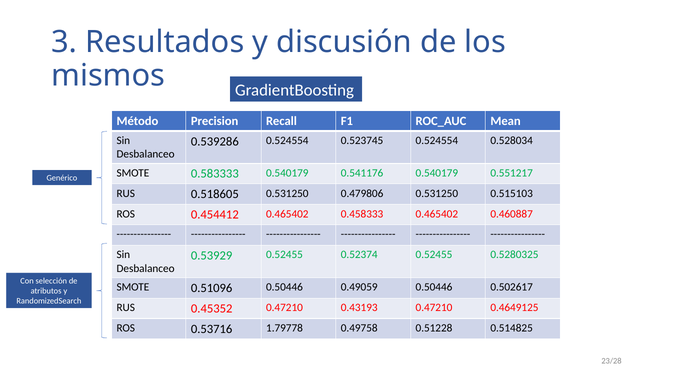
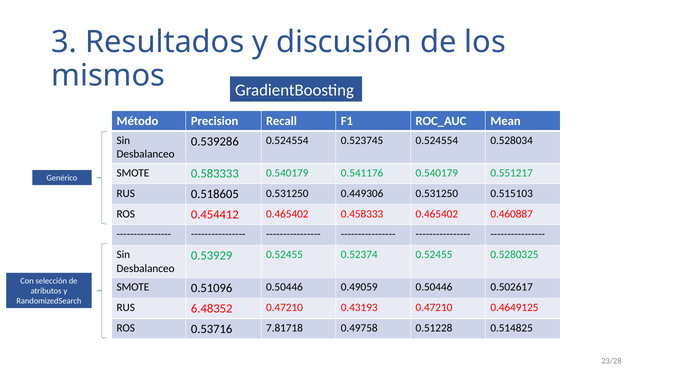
0.479806: 0.479806 -> 0.449306
0.45352: 0.45352 -> 6.48352
1.79778: 1.79778 -> 7.81718
